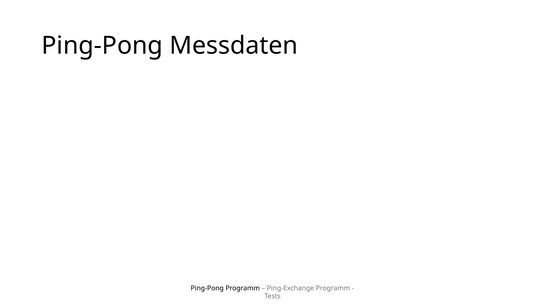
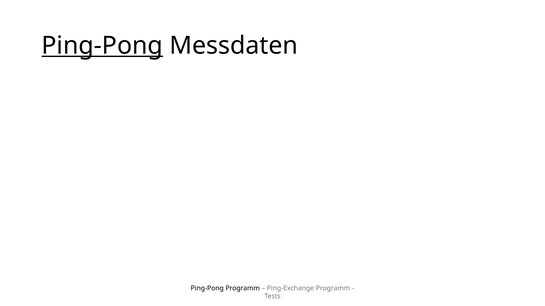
Ping-Pong at (102, 46) underline: none -> present
